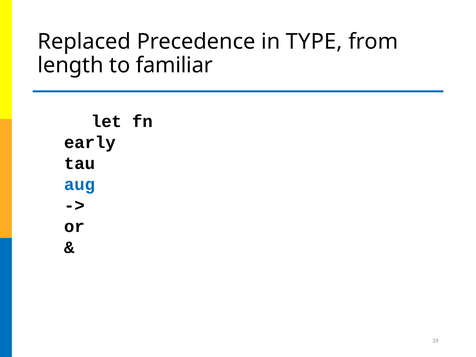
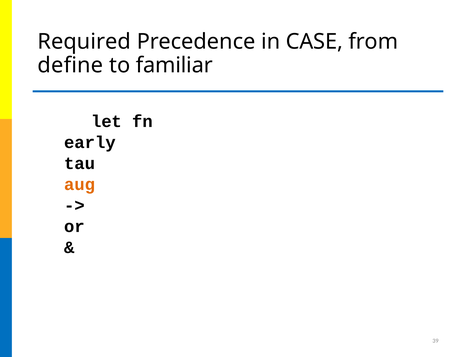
Replaced: Replaced -> Required
TYPE: TYPE -> CASE
length: length -> define
aug colour: blue -> orange
